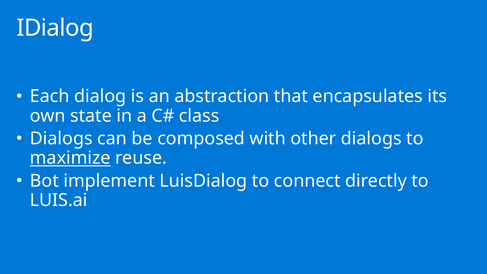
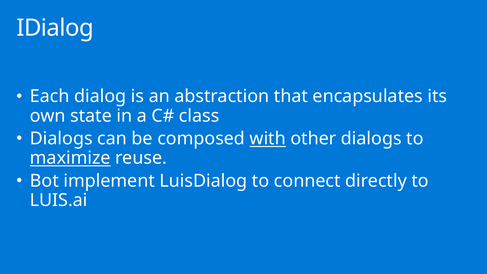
with underline: none -> present
